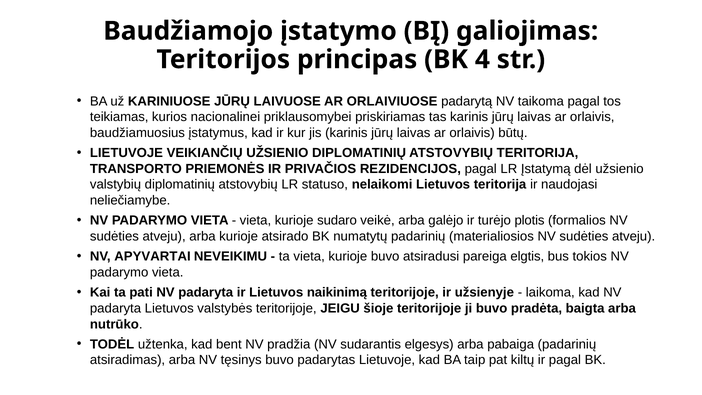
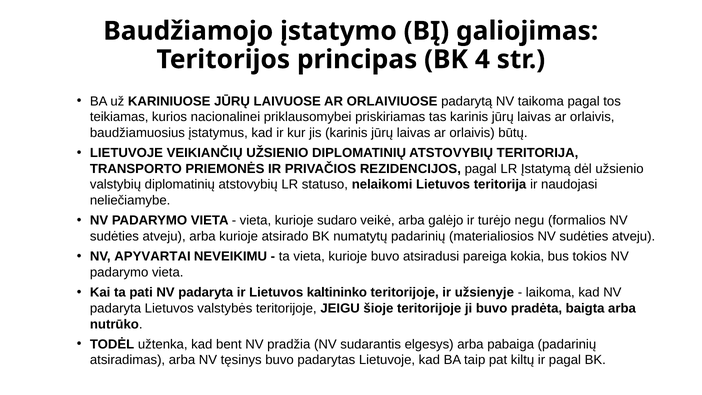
plotis: plotis -> negu
elgtis: elgtis -> kokia
naikinimą: naikinimą -> kaltininko
